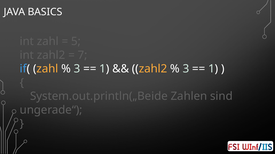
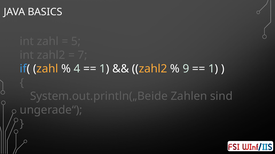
3 at (77, 69): 3 -> 4
3 at (186, 69): 3 -> 9
